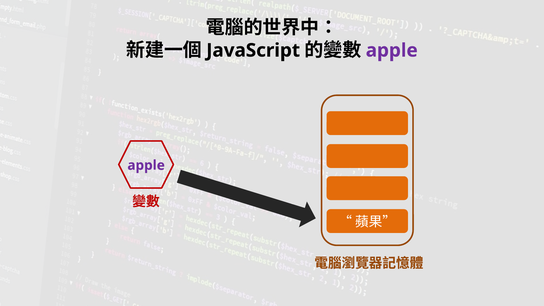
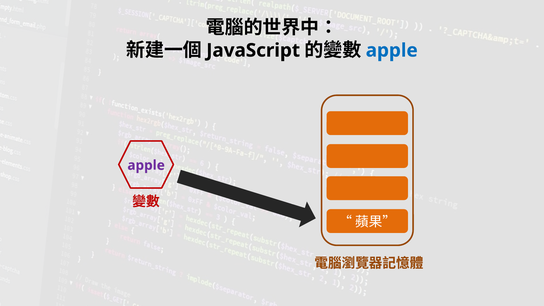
apple at (392, 50) colour: purple -> blue
